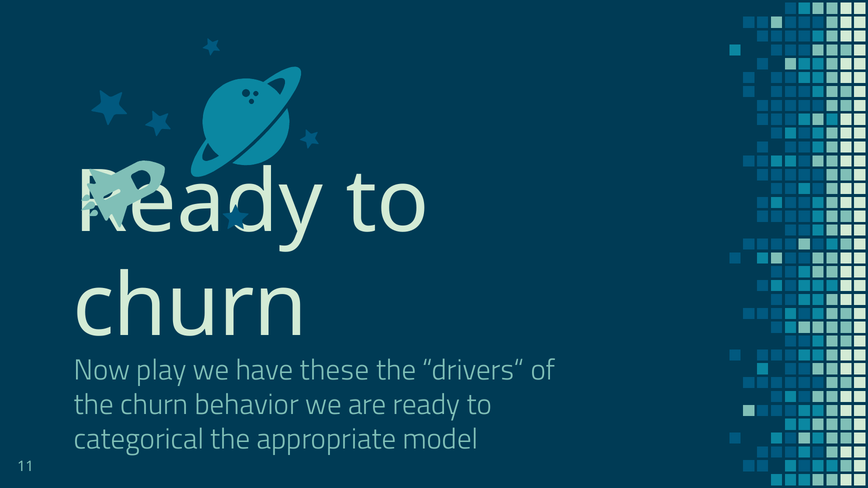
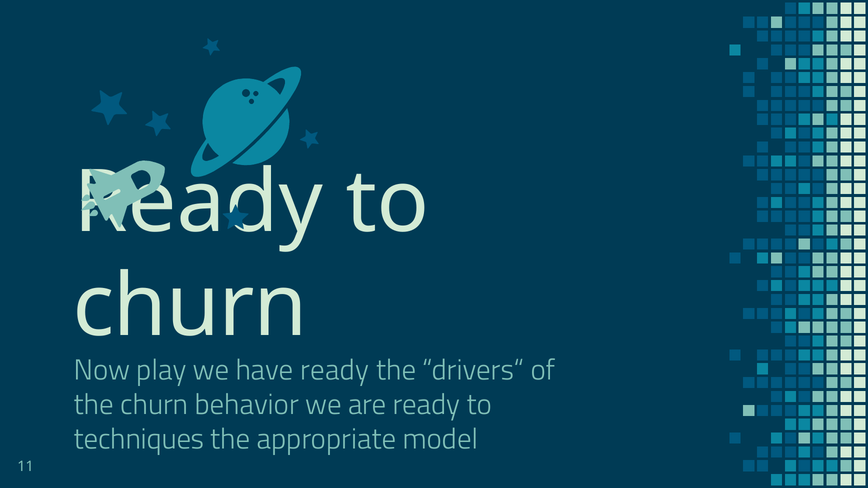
have these: these -> ready
categorical: categorical -> techniques
